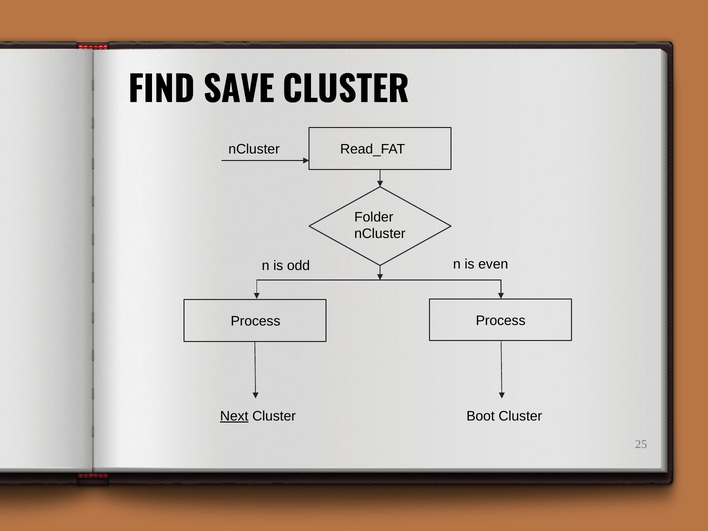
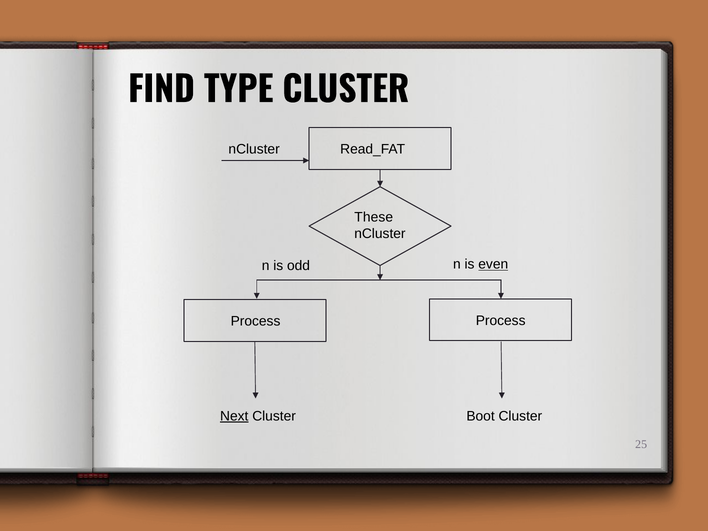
SAVE: SAVE -> TYPE
Folder: Folder -> These
even underline: none -> present
